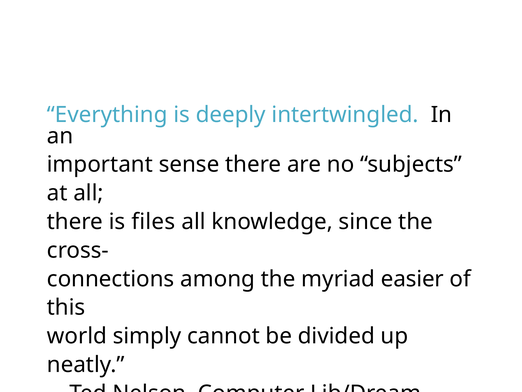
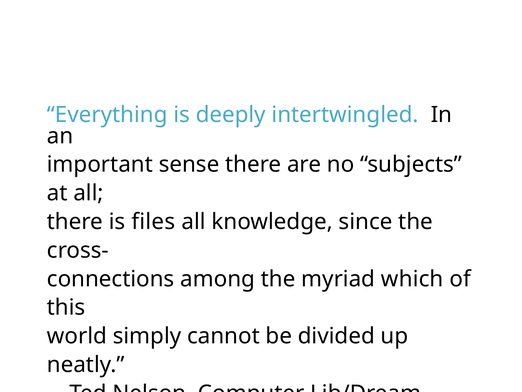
easier: easier -> which
